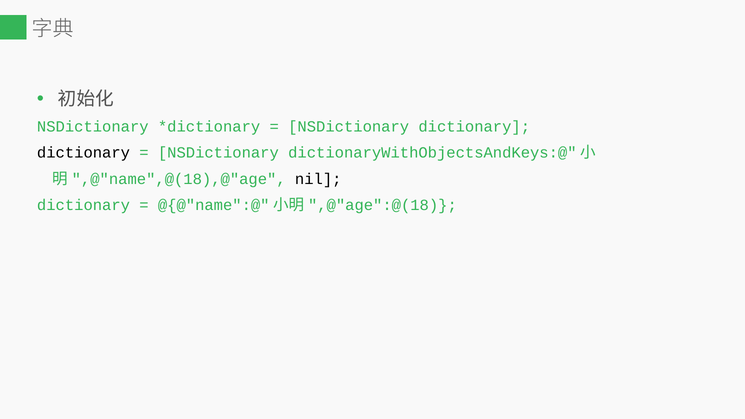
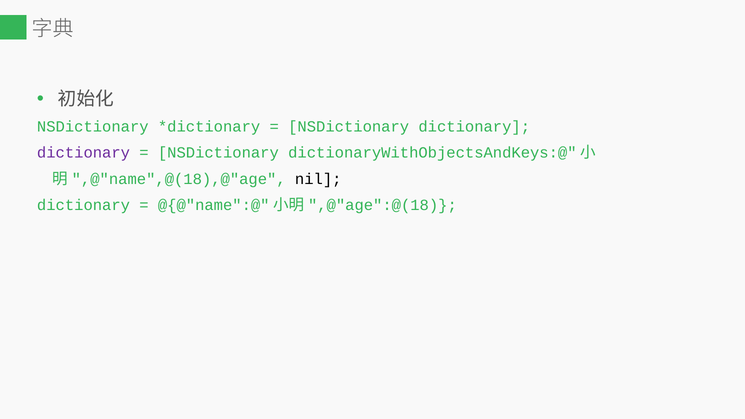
dictionary at (84, 153) colour: black -> purple
